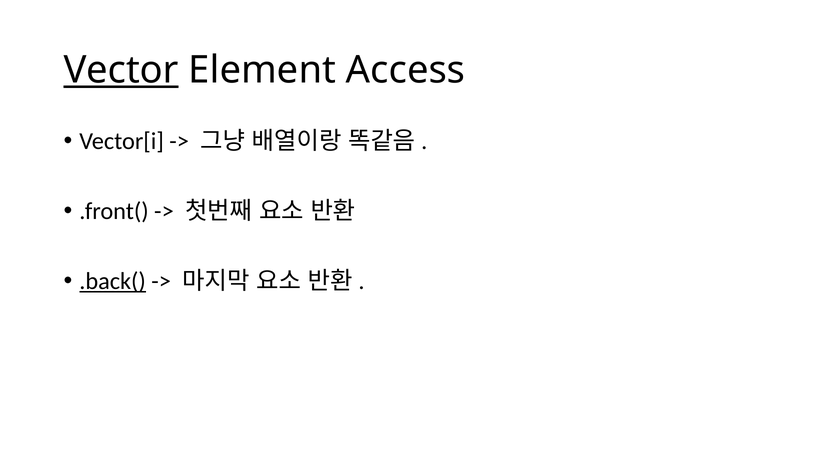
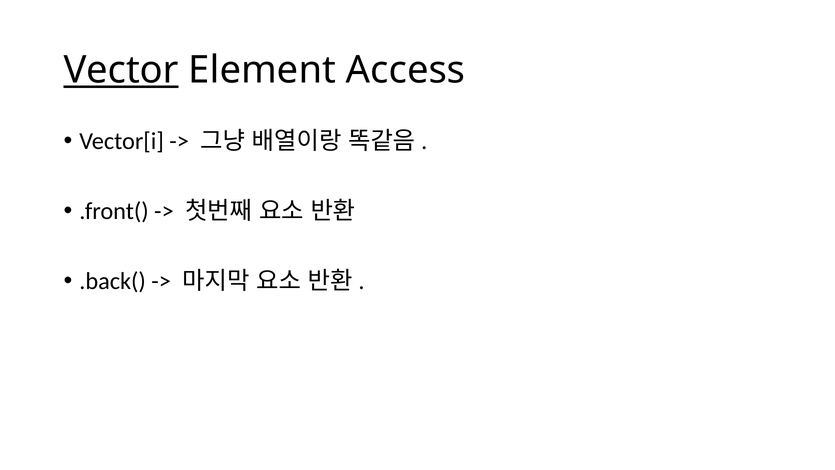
.back( underline: present -> none
